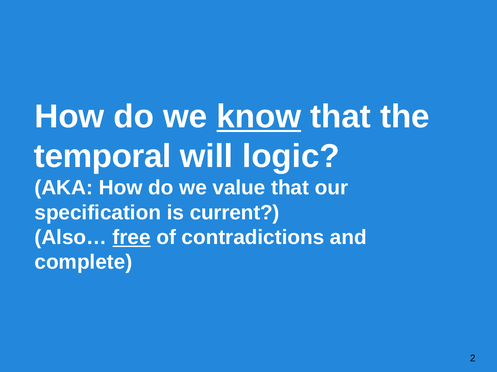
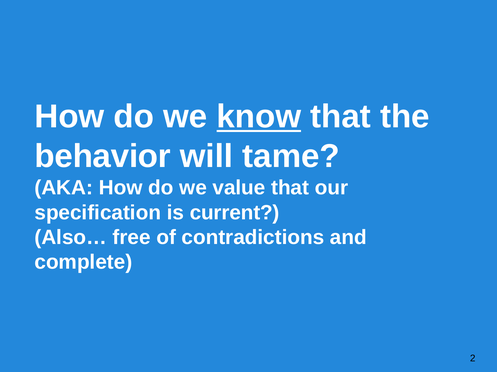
temporal: temporal -> behavior
logic: logic -> tame
free underline: present -> none
